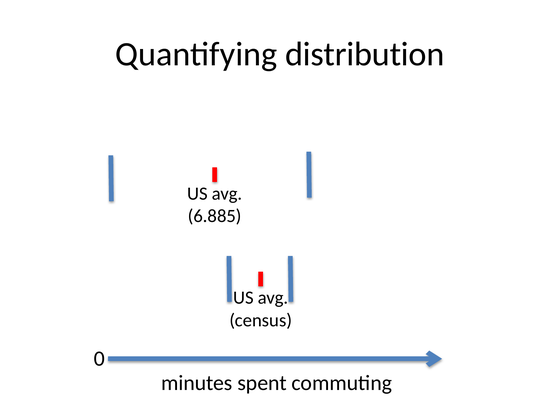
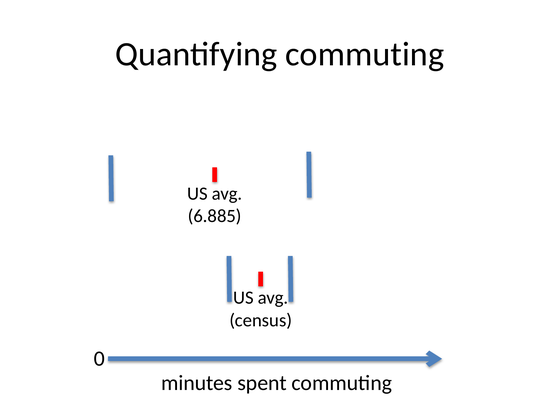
Quantifying distribution: distribution -> commuting
